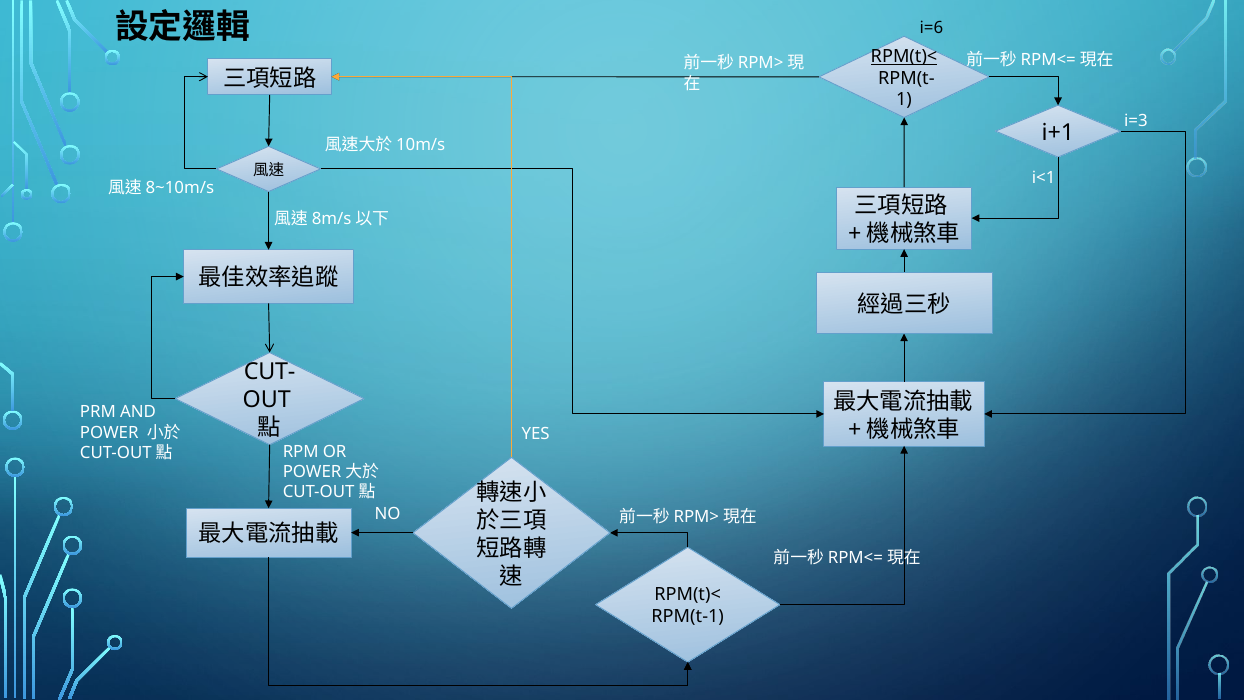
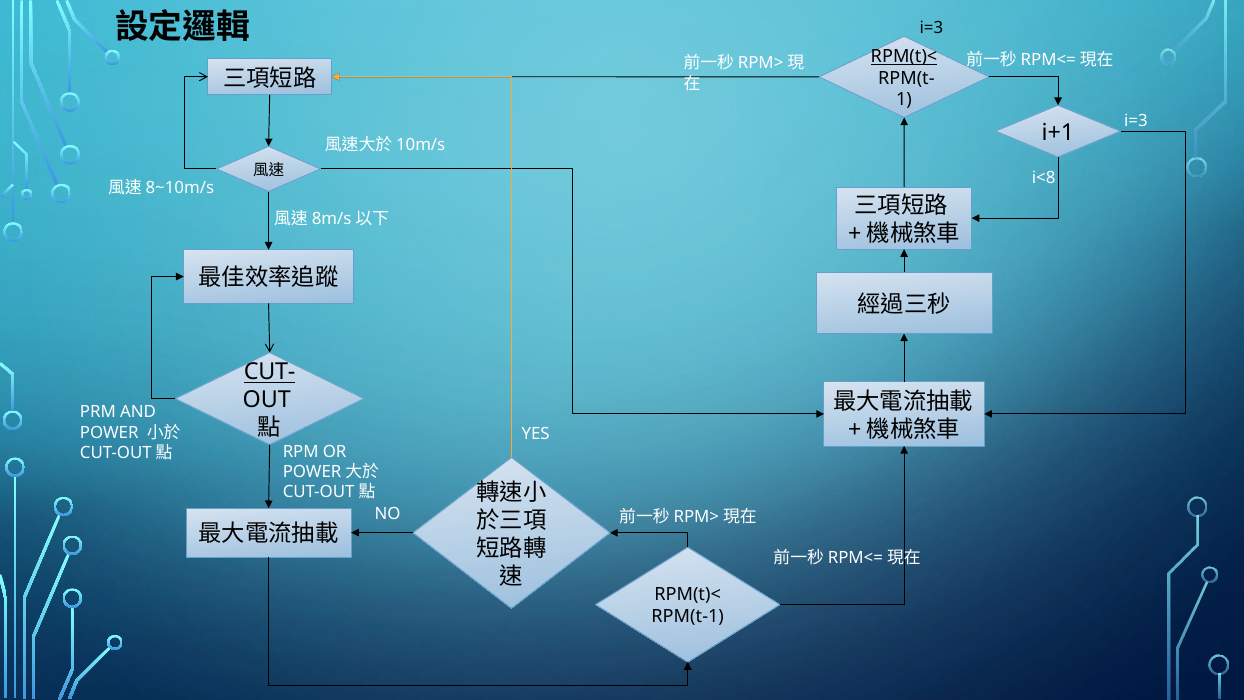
i=6 at (931, 28): i=6 -> i=3
i<1: i<1 -> i<8
CUT- underline: none -> present
